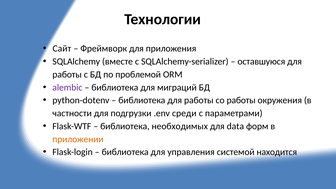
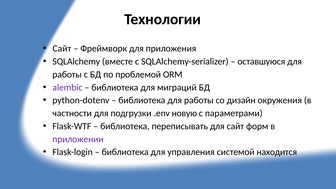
со работы: работы -> дизайн
среди: среди -> новую
необходимых: необходимых -> переписывать
для data: data -> сайт
приложении colour: orange -> purple
